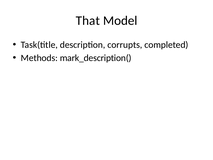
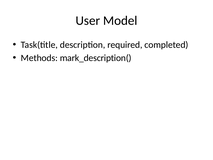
That: That -> User
corrupts: corrupts -> required
